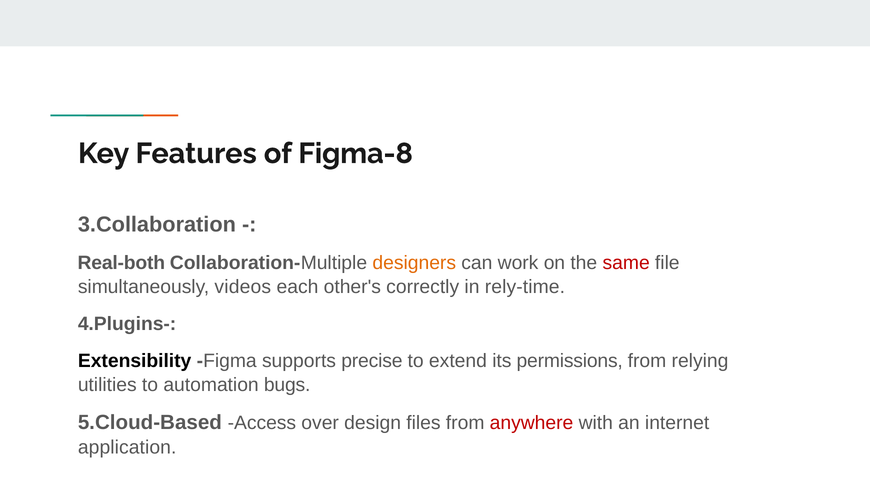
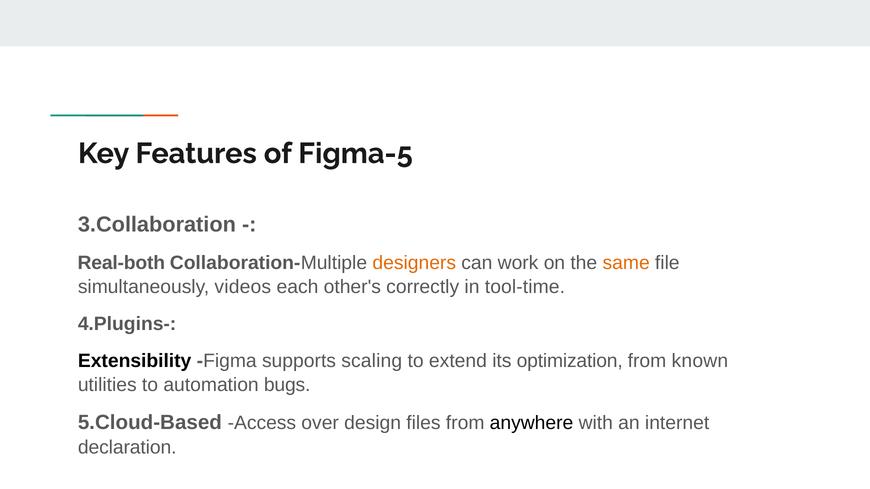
Figma-8: Figma-8 -> Figma-5
same colour: red -> orange
rely-time: rely-time -> tool-time
precise: precise -> scaling
permissions: permissions -> optimization
relying: relying -> known
anywhere colour: red -> black
application: application -> declaration
